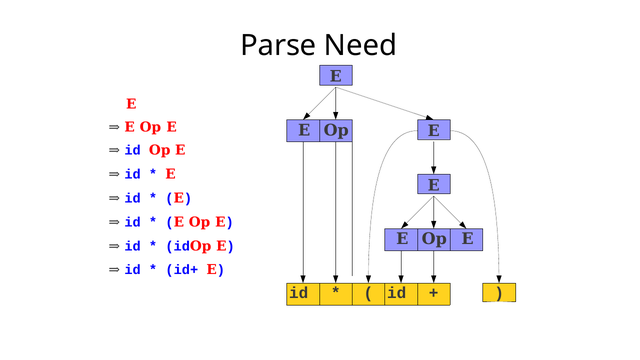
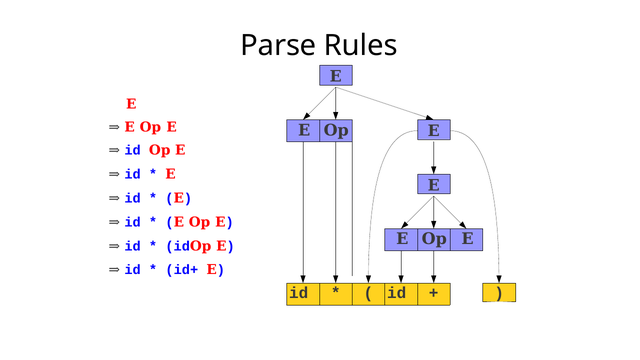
Need: Need -> Rules
